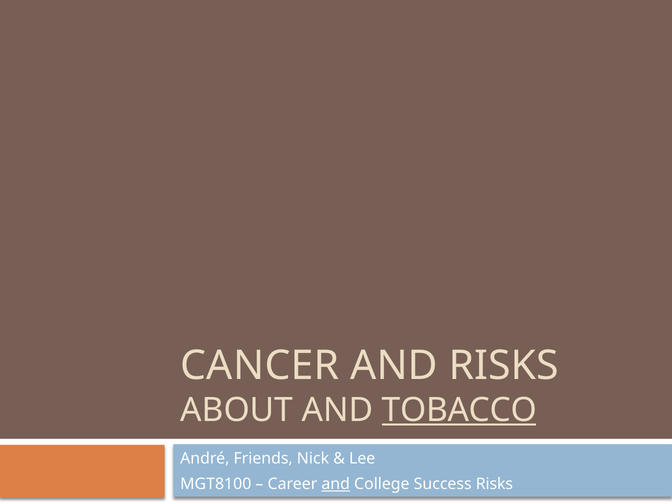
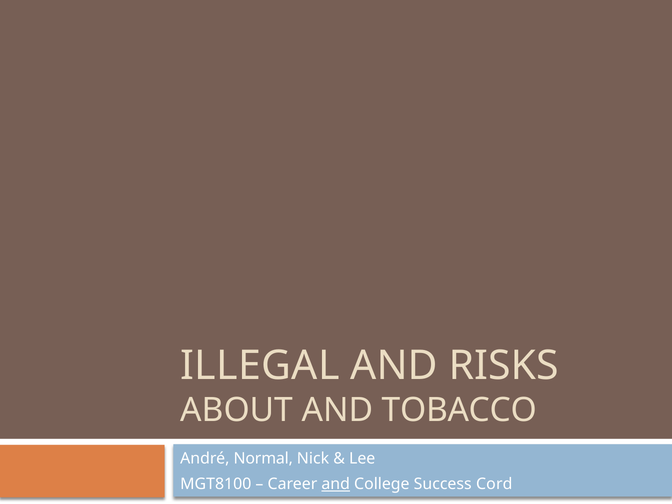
CANCER: CANCER -> ILLEGAL
TOBACCO underline: present -> none
Friends: Friends -> Normal
Success Risks: Risks -> Cord
